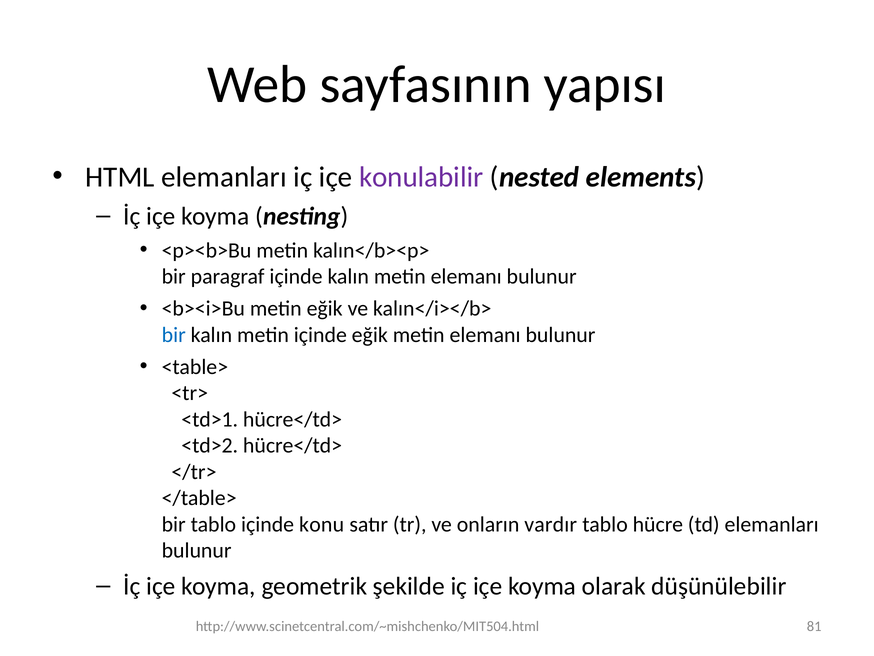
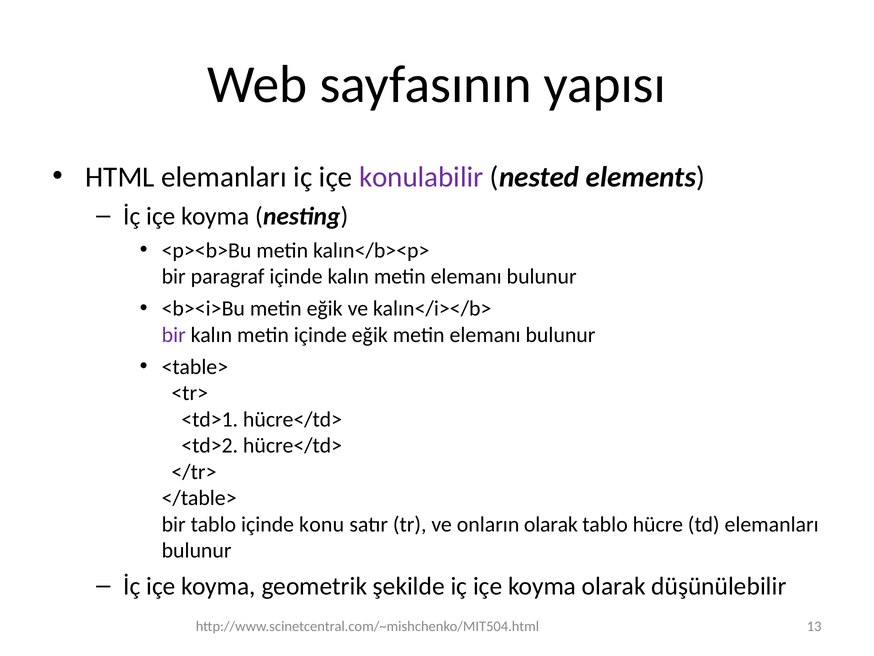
bir at (174, 335) colour: blue -> purple
onların vardır: vardır -> olarak
81: 81 -> 13
